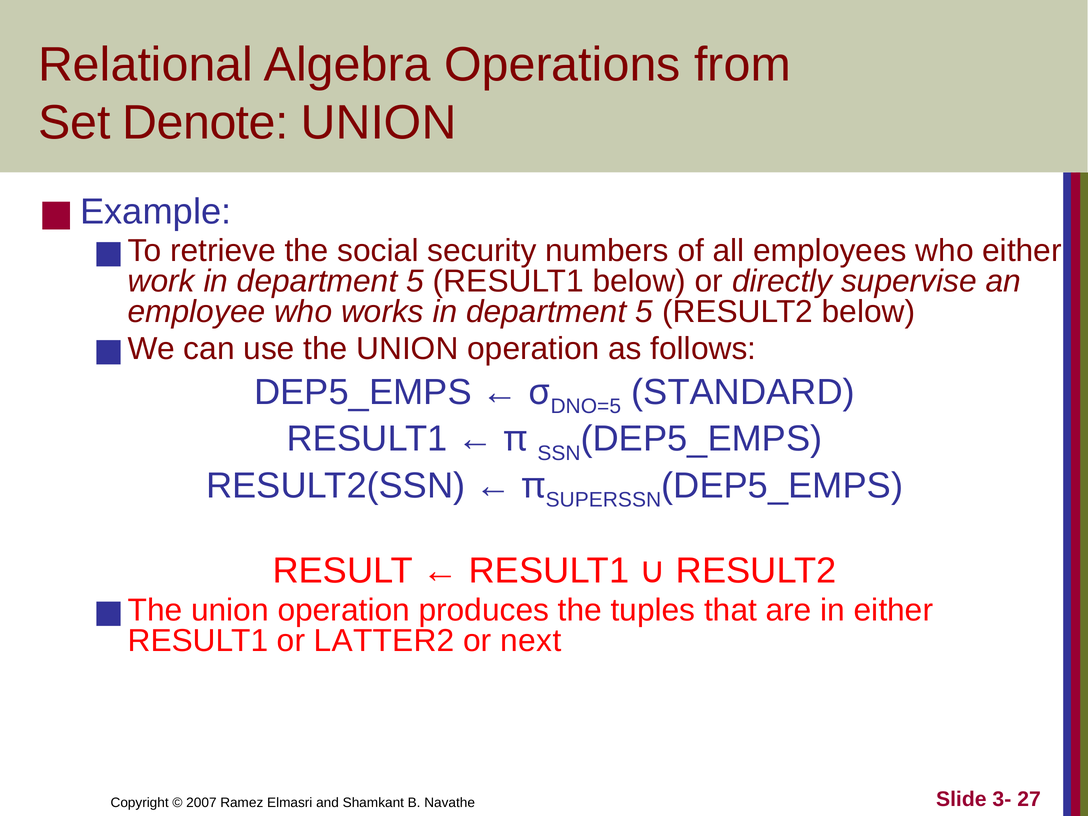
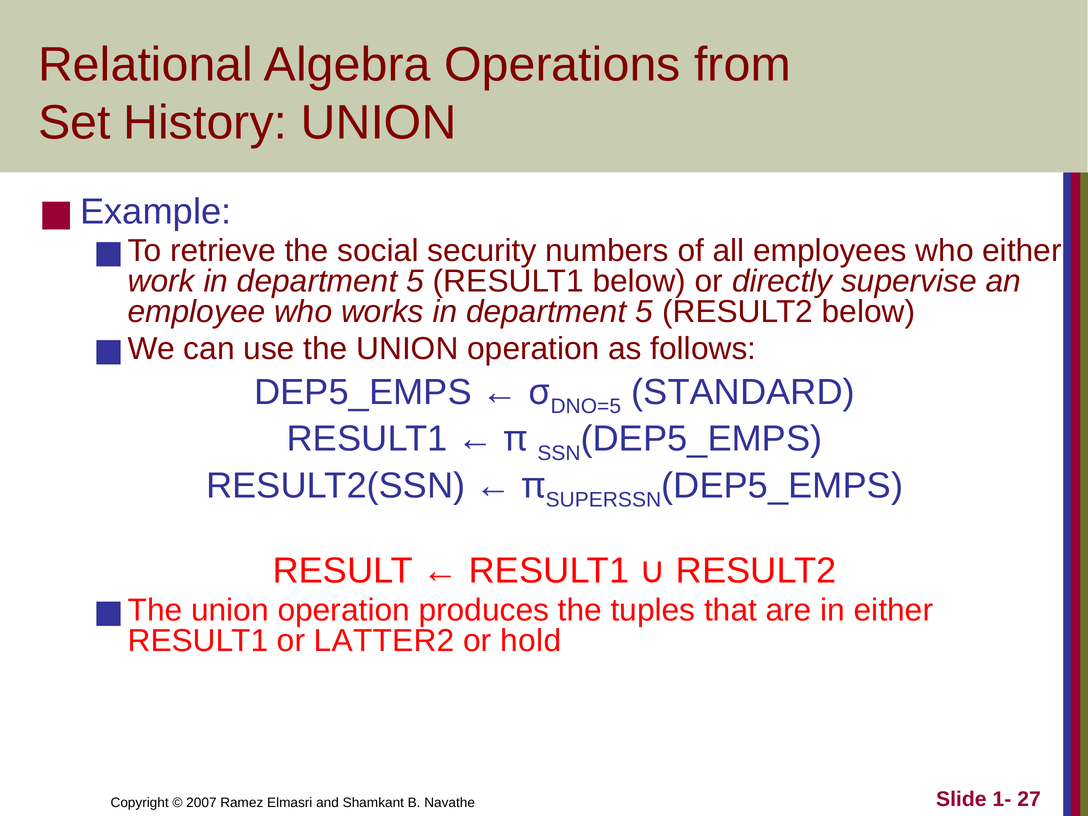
Denote: Denote -> History
next: next -> hold
3-: 3- -> 1-
